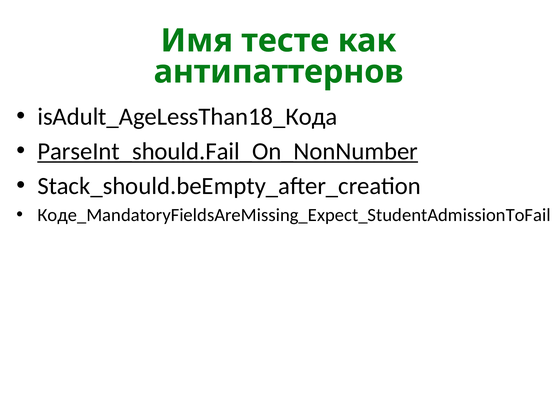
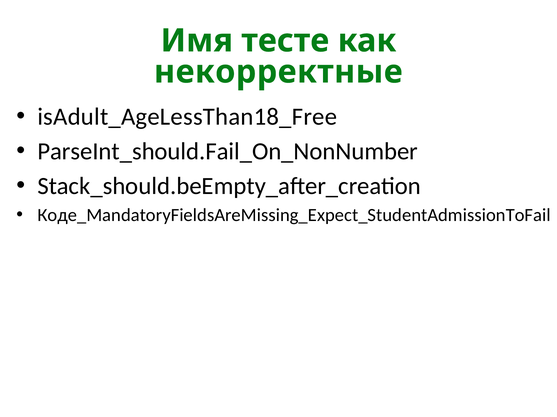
антипаттернов: антипаттернов -> некорректные
isAdult_AgeLessThan18_Кода: isAdult_AgeLessThan18_Кода -> isAdult_AgeLessThan18_Free
ParseInt_should.Fail_On_NonNumber underline: present -> none
